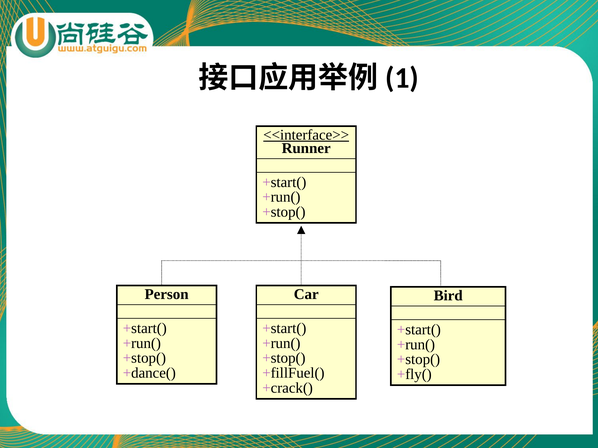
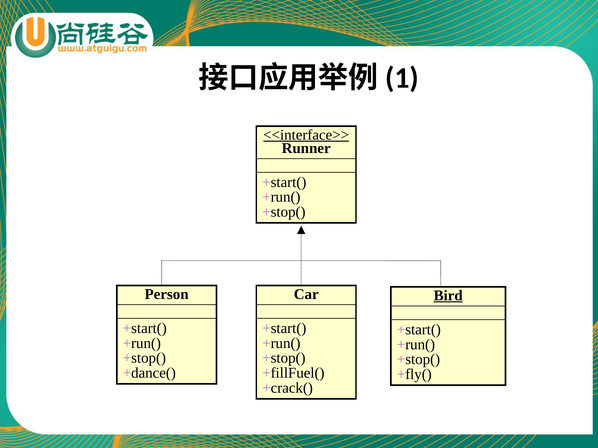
Bird underline: none -> present
